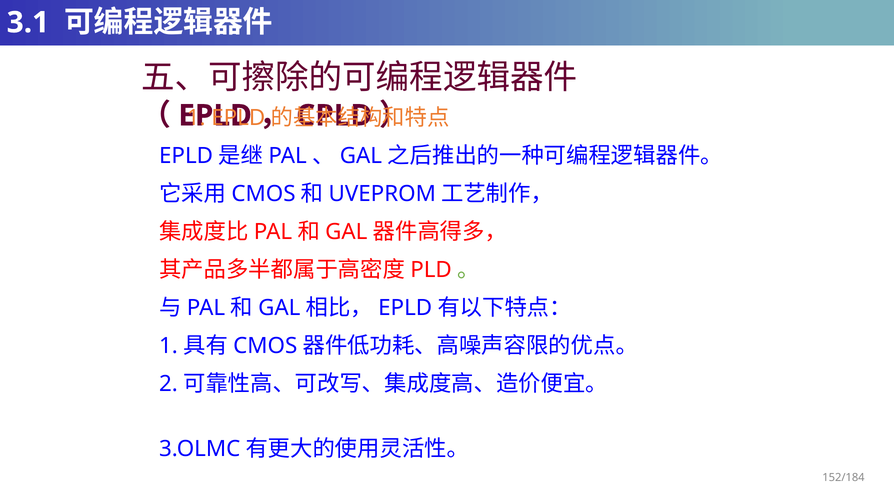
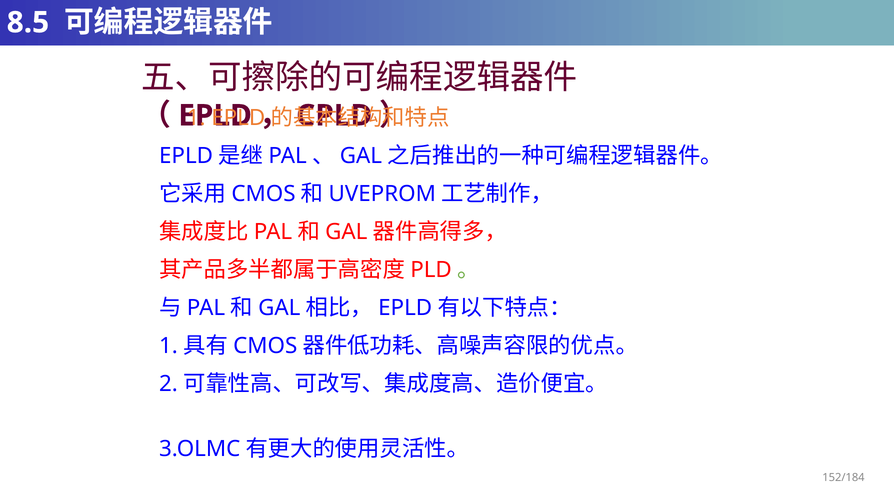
3.1: 3.1 -> 8.5
